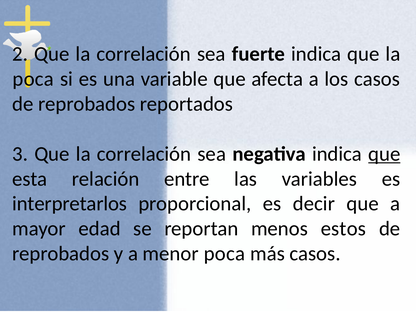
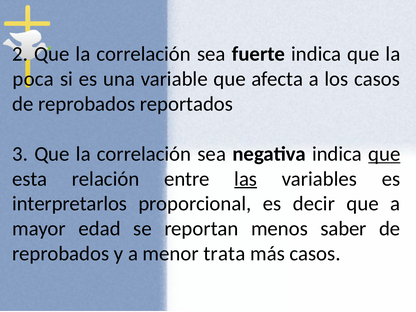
las underline: none -> present
estos: estos -> saber
menor poca: poca -> trata
